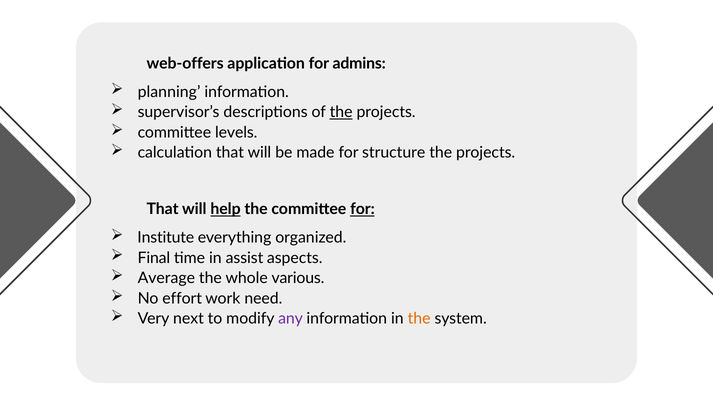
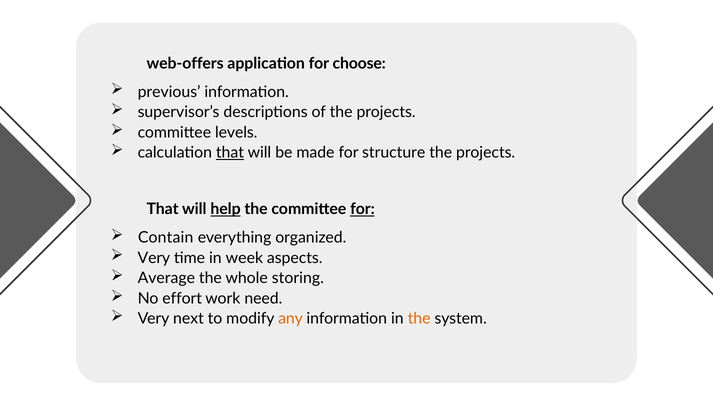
admins: admins -> choose
planning: planning -> previous
the at (341, 112) underline: present -> none
that at (230, 153) underline: none -> present
Institute: Institute -> Contain
Final at (154, 258): Final -> Very
assist: assist -> week
various: various -> storing
any colour: purple -> orange
